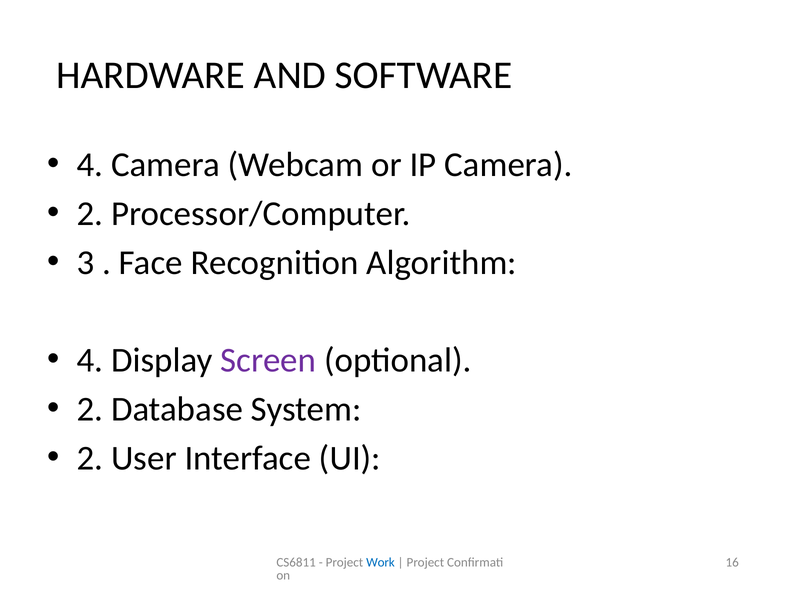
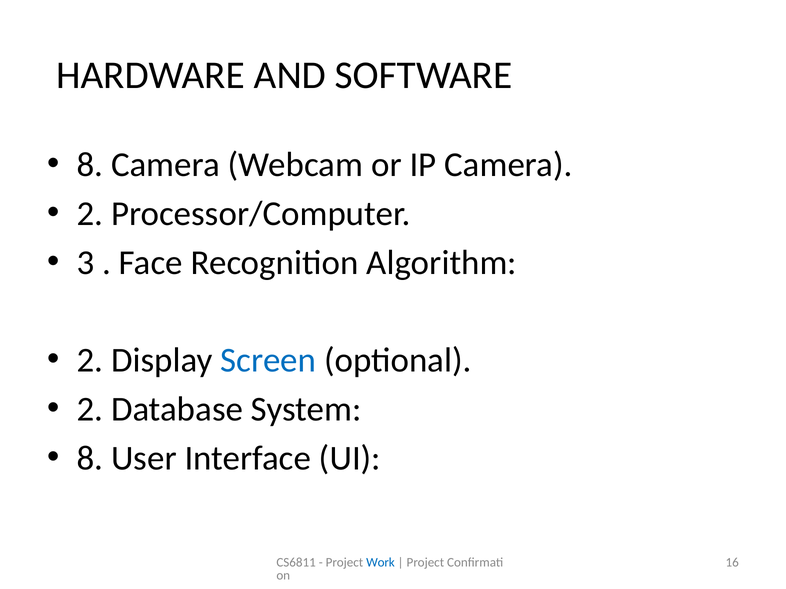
4 at (90, 165): 4 -> 8
4 at (90, 361): 4 -> 2
Screen colour: purple -> blue
2 at (90, 458): 2 -> 8
